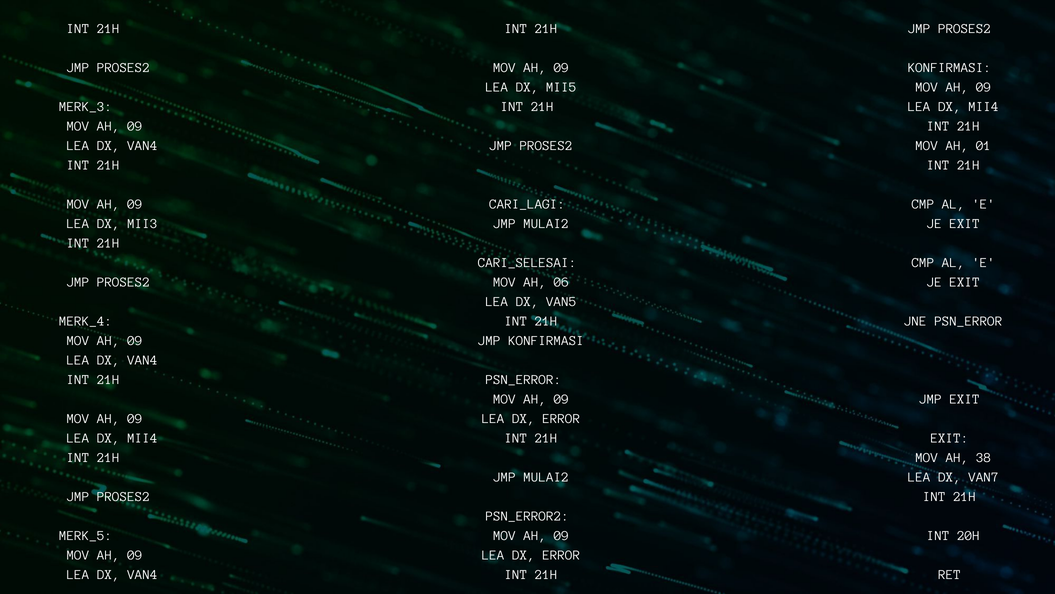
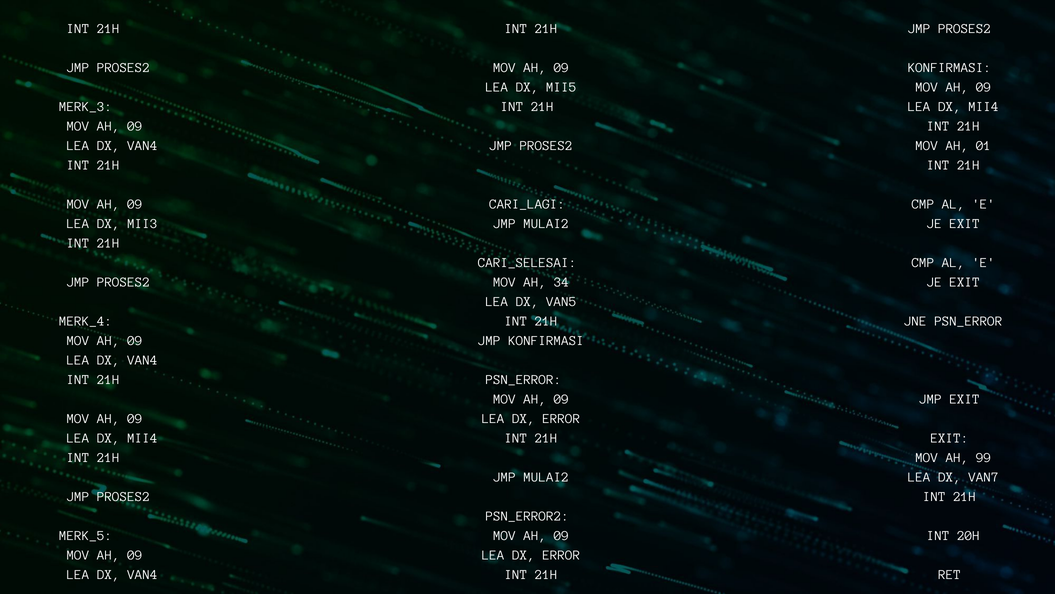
06: 06 -> 34
38: 38 -> 99
